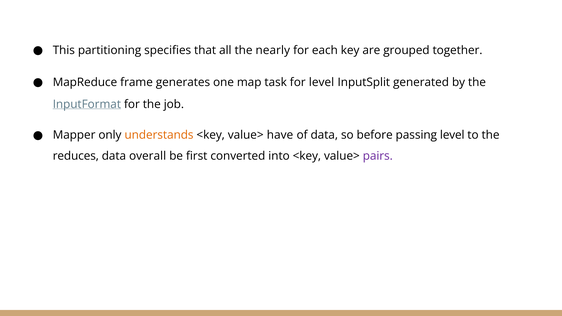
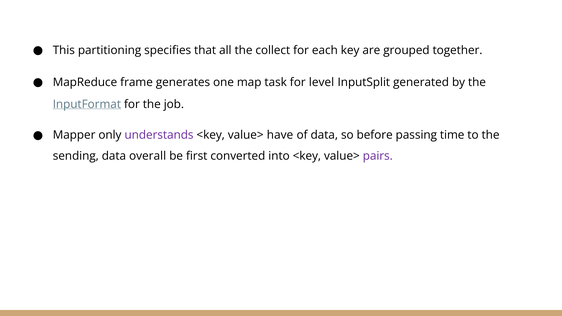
nearly: nearly -> collect
understands colour: orange -> purple
passing level: level -> time
reduces: reduces -> sending
